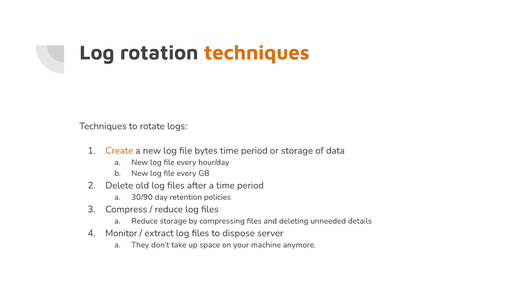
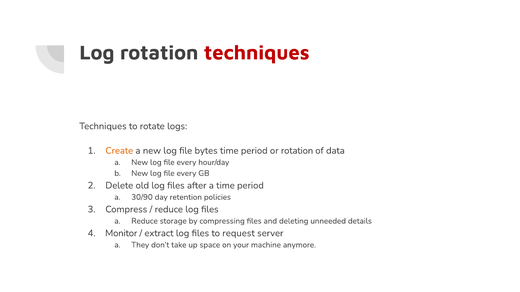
techniques at (257, 53) colour: orange -> red
or storage: storage -> rotation
dispose: dispose -> request
